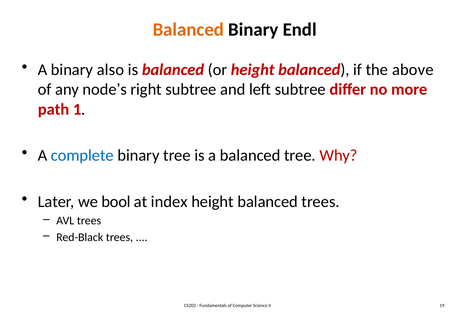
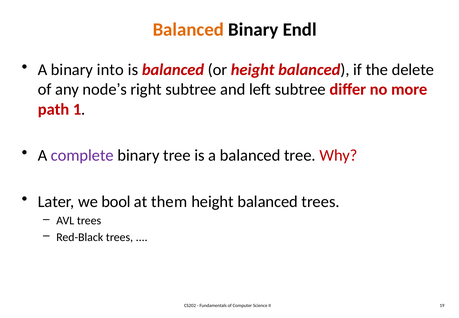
also: also -> into
above: above -> delete
complete colour: blue -> purple
index: index -> them
